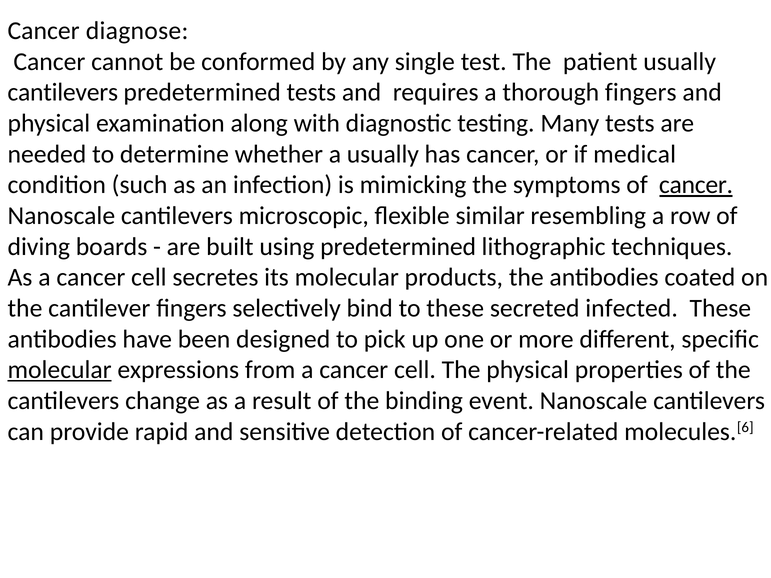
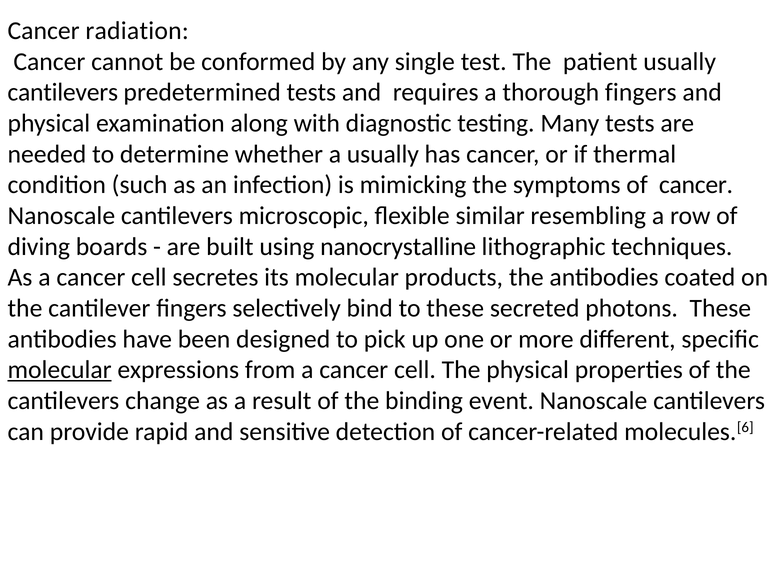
diagnose: diagnose -> radiation
medical: medical -> thermal
cancer at (696, 185) underline: present -> none
using predetermined: predetermined -> nanocrystalline
infected: infected -> photons
